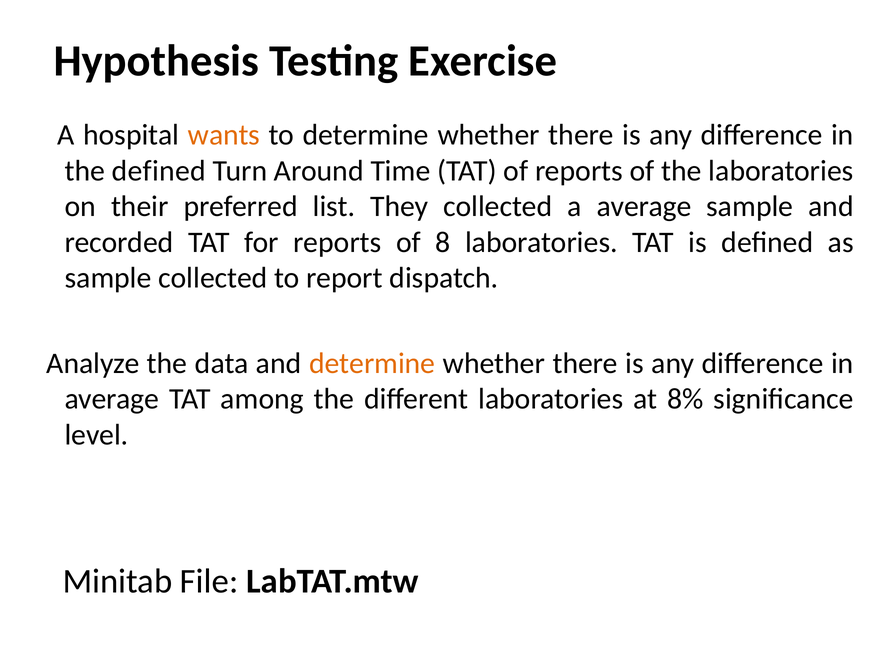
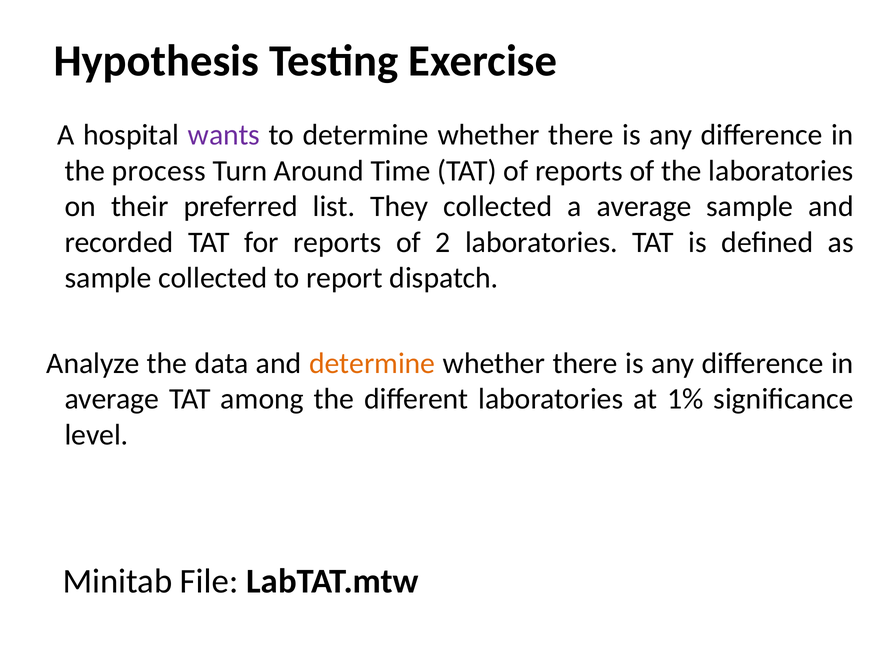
wants colour: orange -> purple
the defined: defined -> process
8: 8 -> 2
8%: 8% -> 1%
